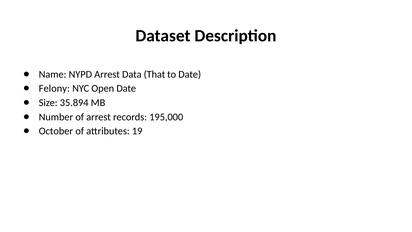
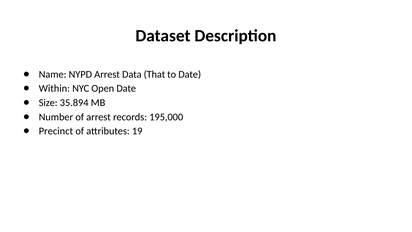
Felony: Felony -> Within
October: October -> Precinct
